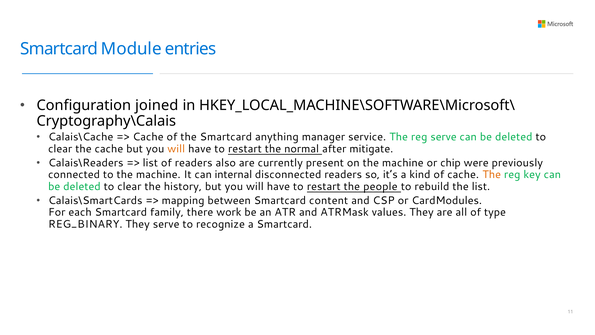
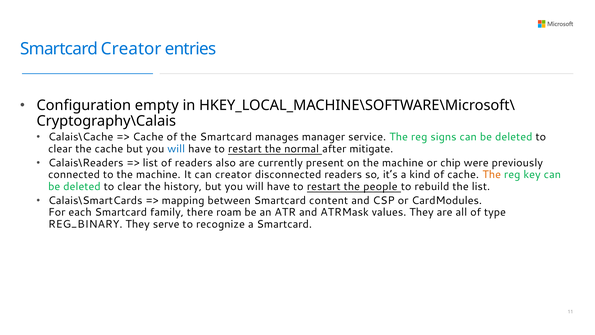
Smartcard Module: Module -> Creator
joined: joined -> empty
anything: anything -> manages
reg serve: serve -> signs
will at (176, 149) colour: orange -> blue
can internal: internal -> creator
work: work -> roam
